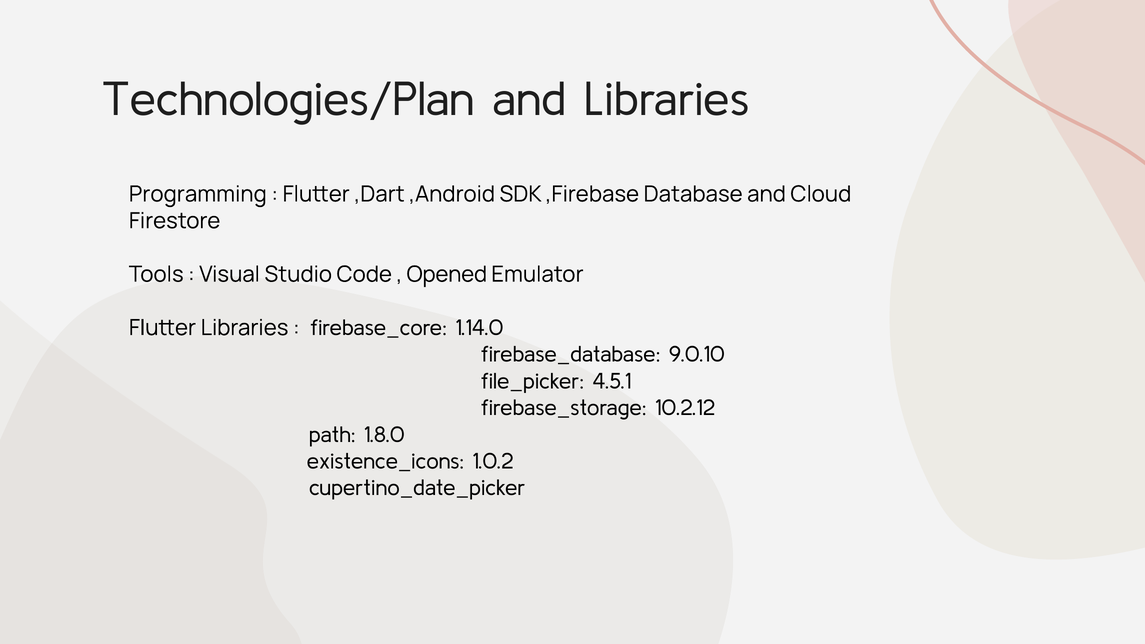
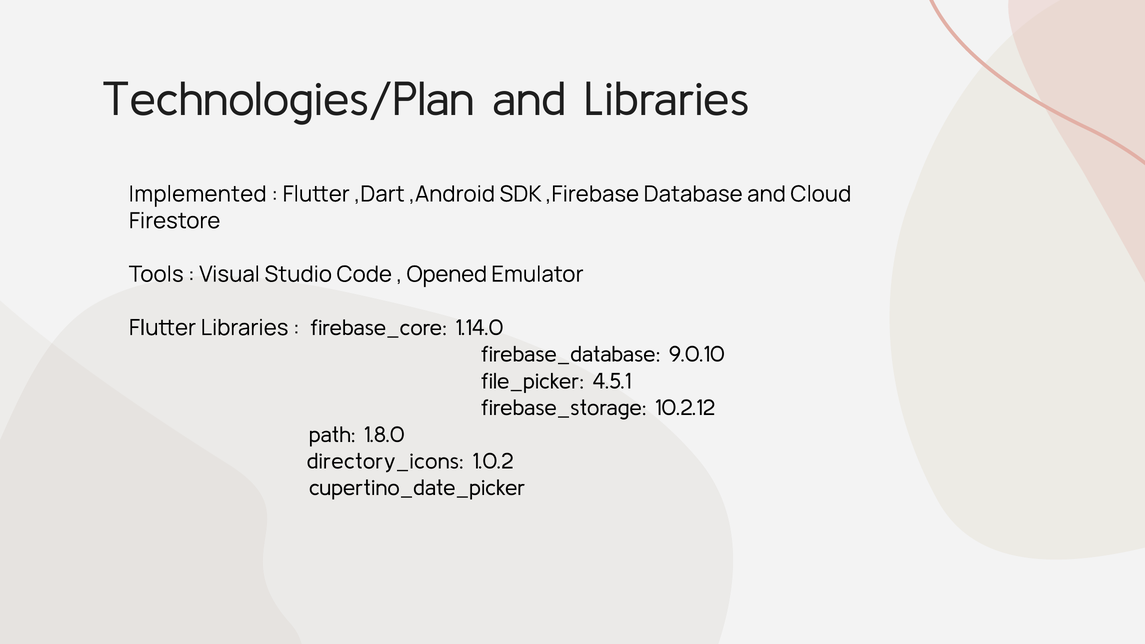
Programming: Programming -> Implemented
existence_icons: existence_icons -> directory_icons
